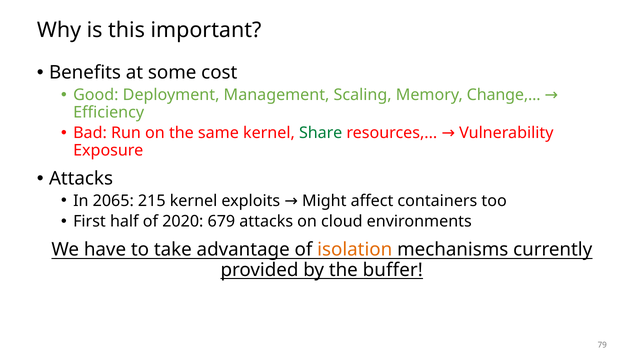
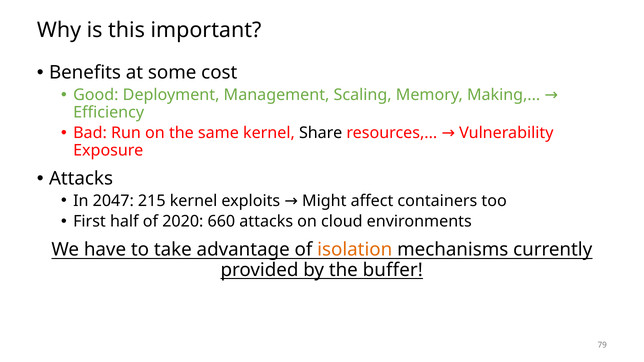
Change: Change -> Making
Share colour: green -> black
2065: 2065 -> 2047
679: 679 -> 660
